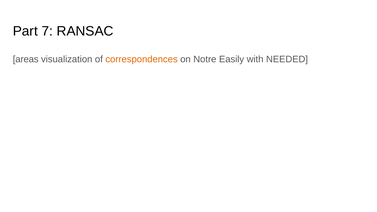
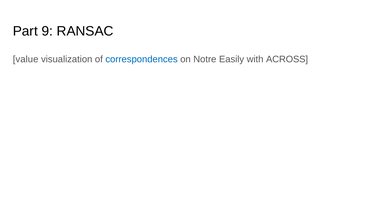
7: 7 -> 9
areas: areas -> value
correspondences colour: orange -> blue
NEEDED: NEEDED -> ACROSS
